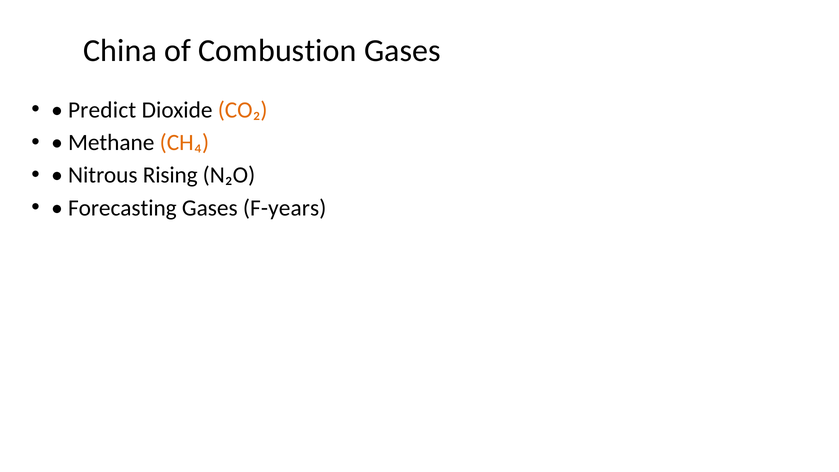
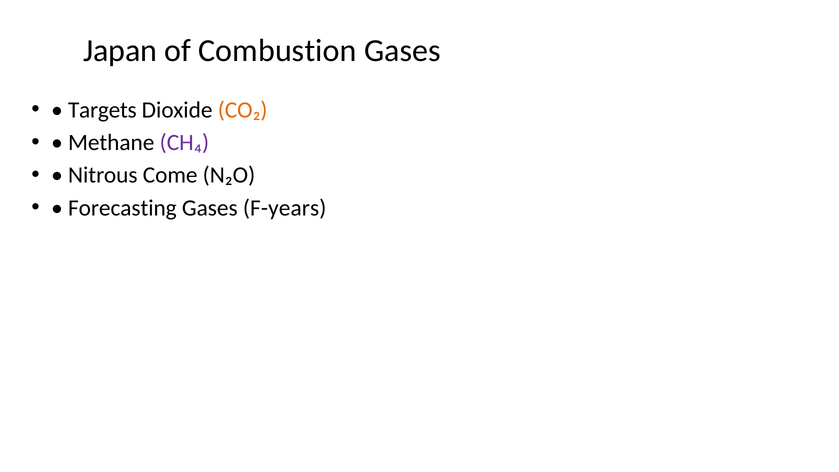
China: China -> Japan
Predict: Predict -> Targets
CH₄ colour: orange -> purple
Rising: Rising -> Come
